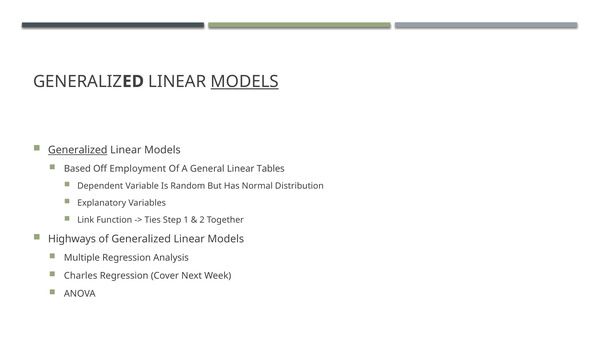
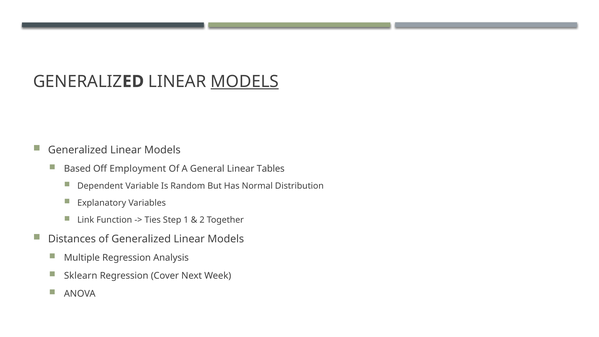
Generalized at (78, 150) underline: present -> none
Highways: Highways -> Distances
Charles: Charles -> Sklearn
